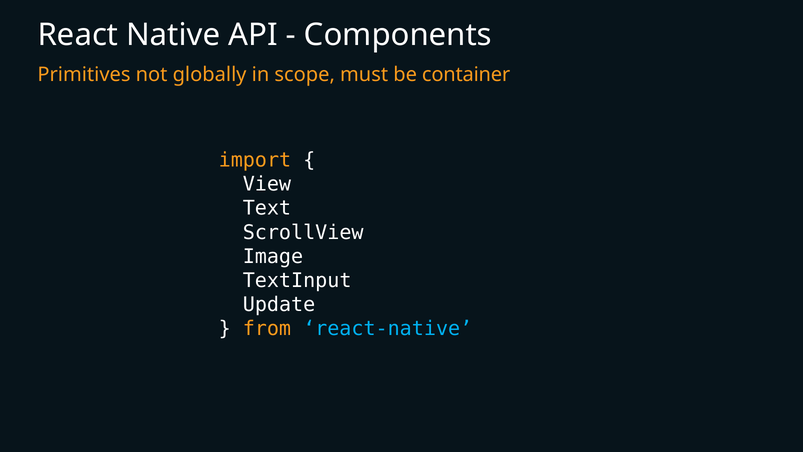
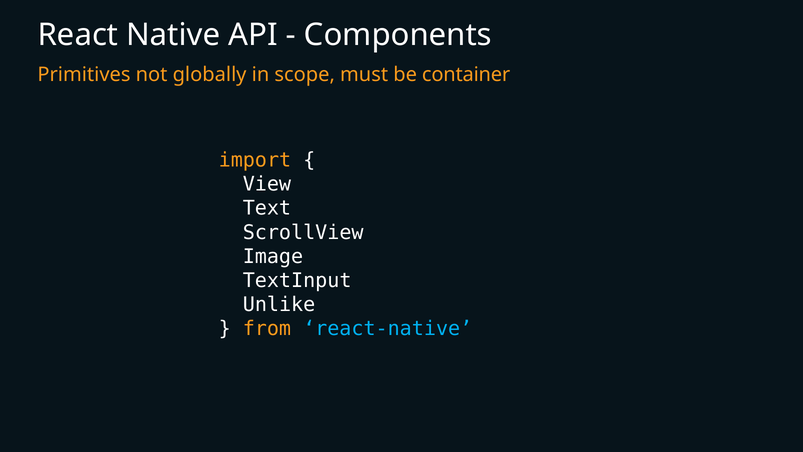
Update: Update -> Unlike
